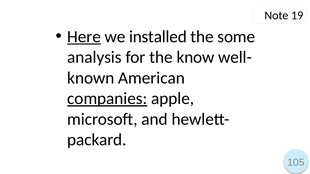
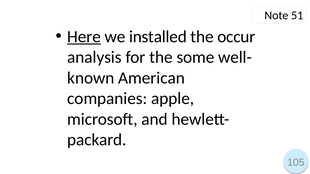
19: 19 -> 51
some: some -> occur
know: know -> some
companies underline: present -> none
